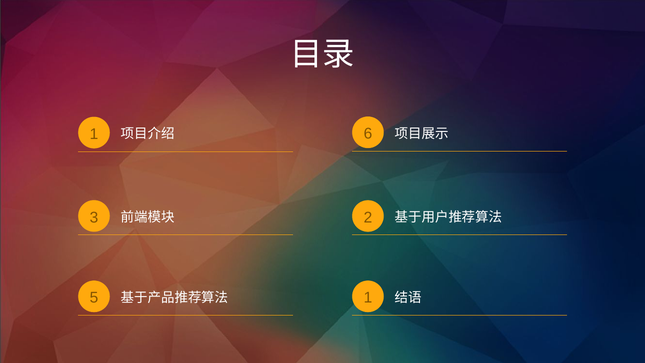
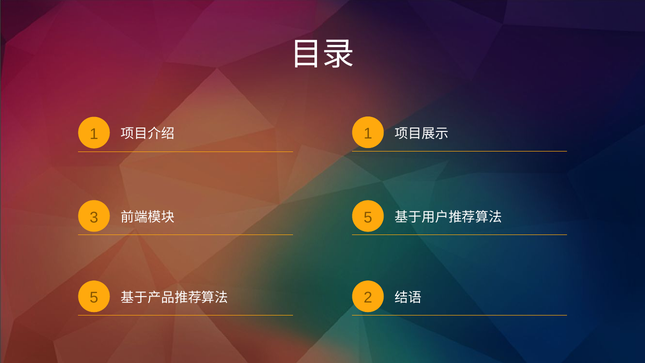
6 at (368, 134): 6 -> 1
2 at (368, 217): 2 -> 5
1 at (368, 298): 1 -> 2
